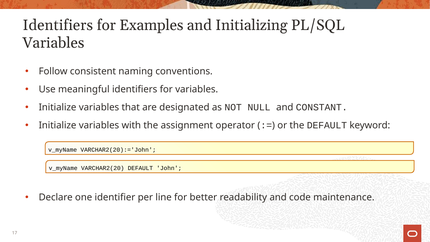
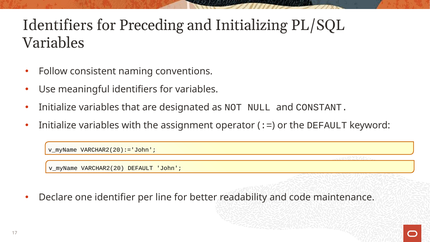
Examples: Examples -> Preceding
